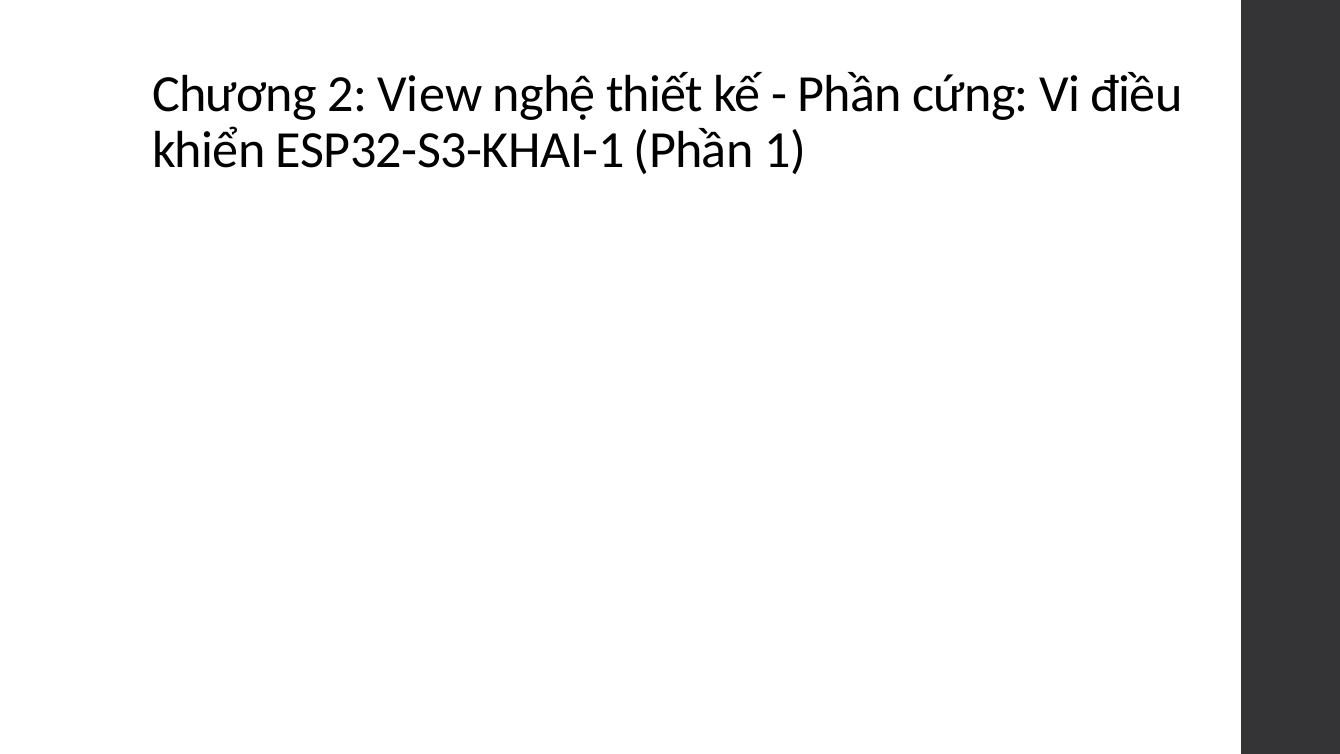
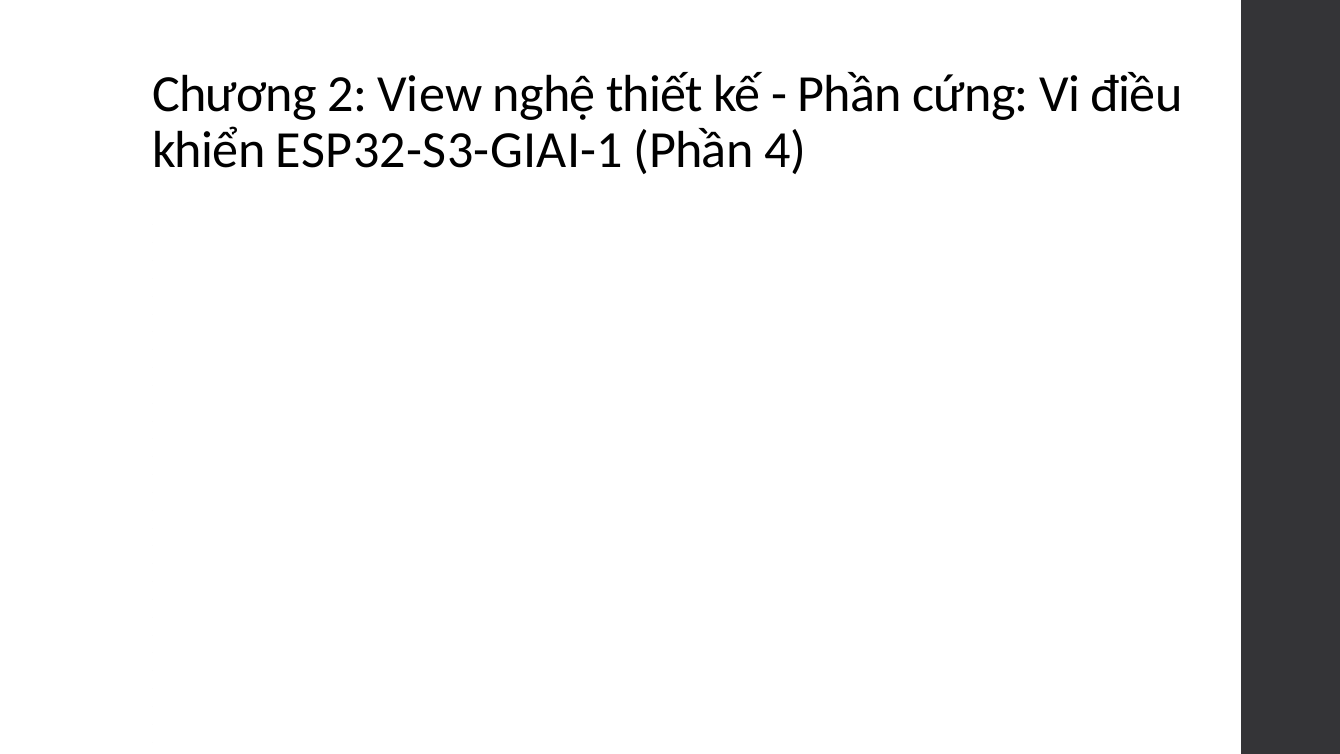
ESP32-S3-KHAI-1: ESP32-S3-KHAI-1 -> ESP32-S3-GIAI-1
1: 1 -> 4
